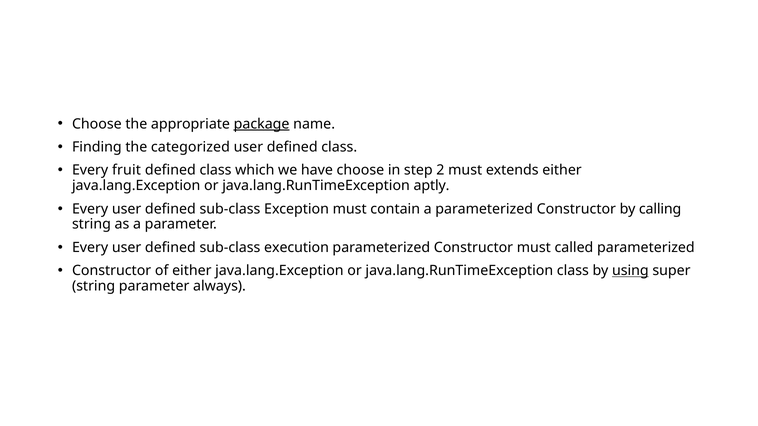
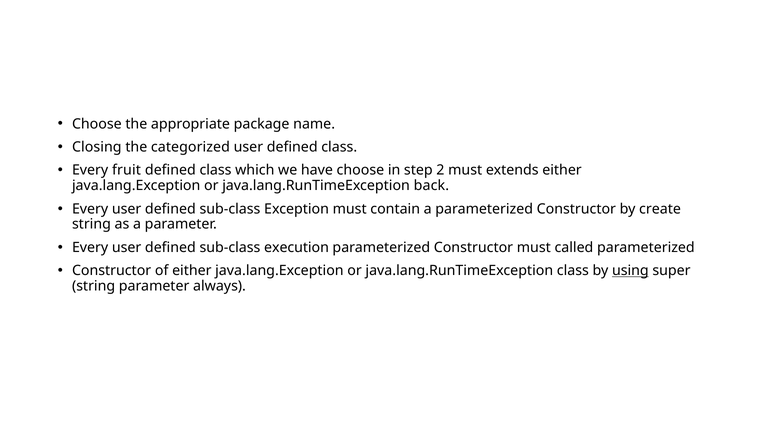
package underline: present -> none
Finding: Finding -> Closing
aptly: aptly -> back
calling: calling -> create
